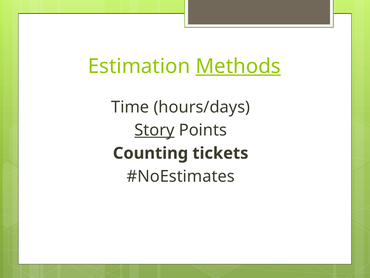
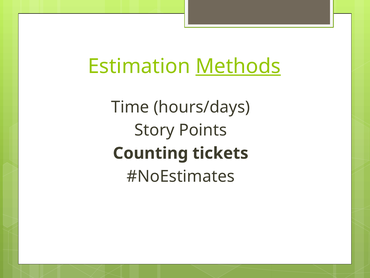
Story underline: present -> none
